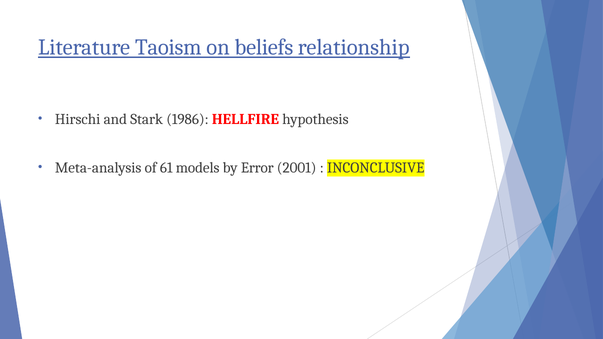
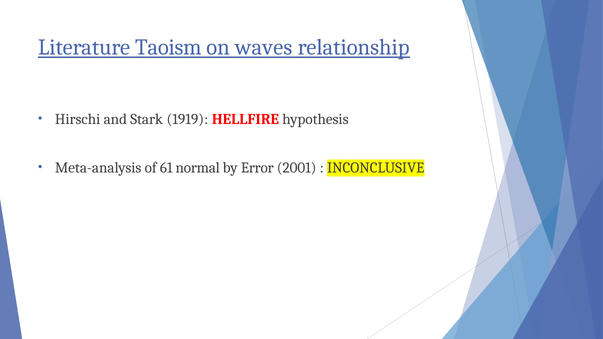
beliefs: beliefs -> waves
1986: 1986 -> 1919
models: models -> normal
